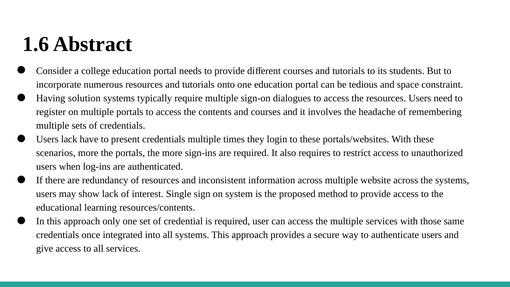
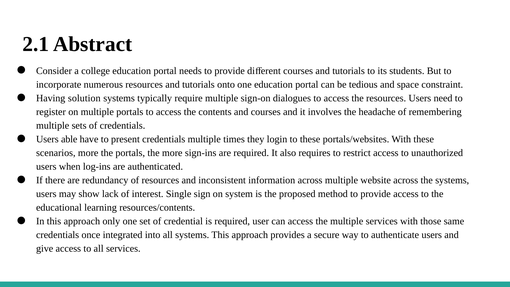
1.6: 1.6 -> 2.1
Users lack: lack -> able
